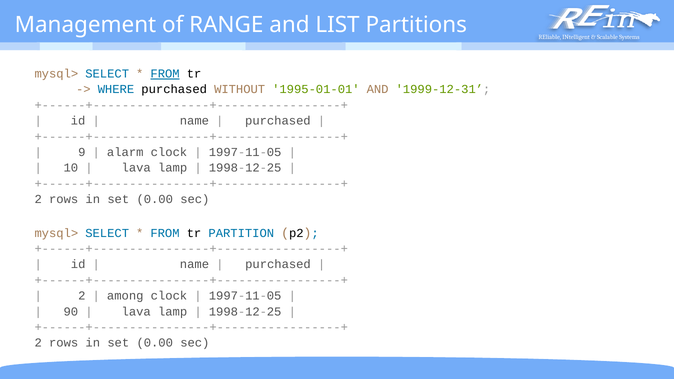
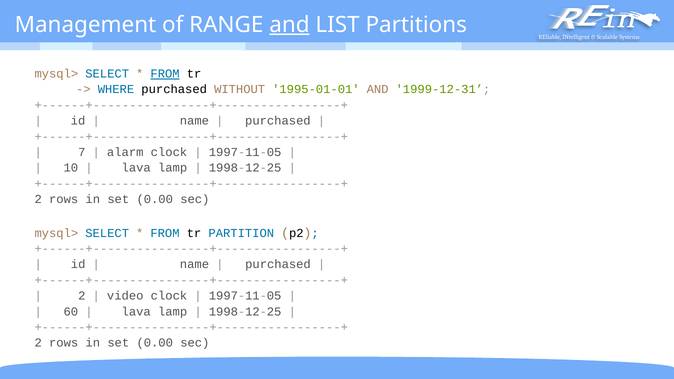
and at (289, 25) underline: none -> present
9: 9 -> 7
among: among -> video
90: 90 -> 60
